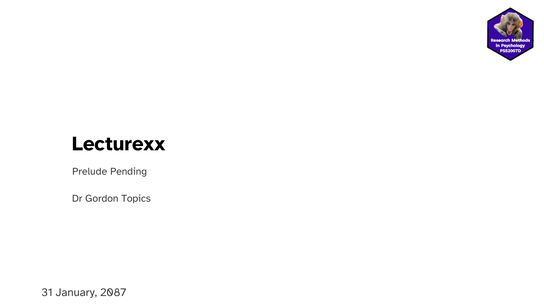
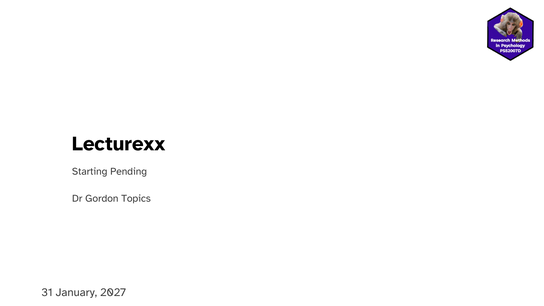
Prelude: Prelude -> Starting
2087: 2087 -> 2027
